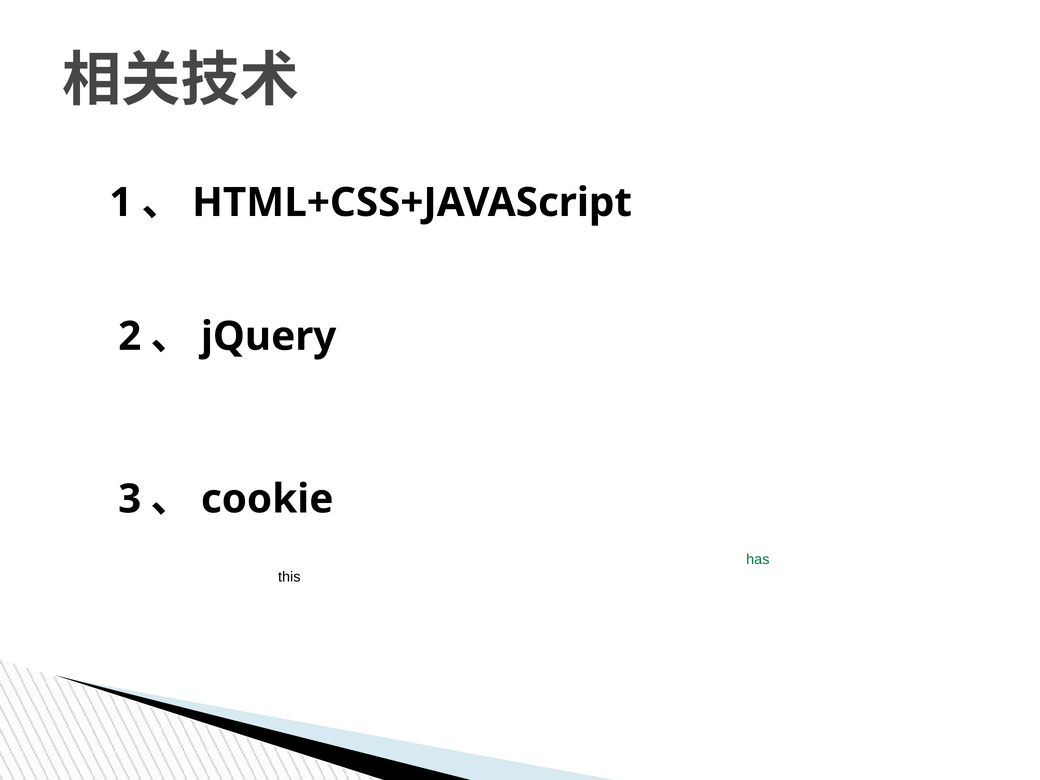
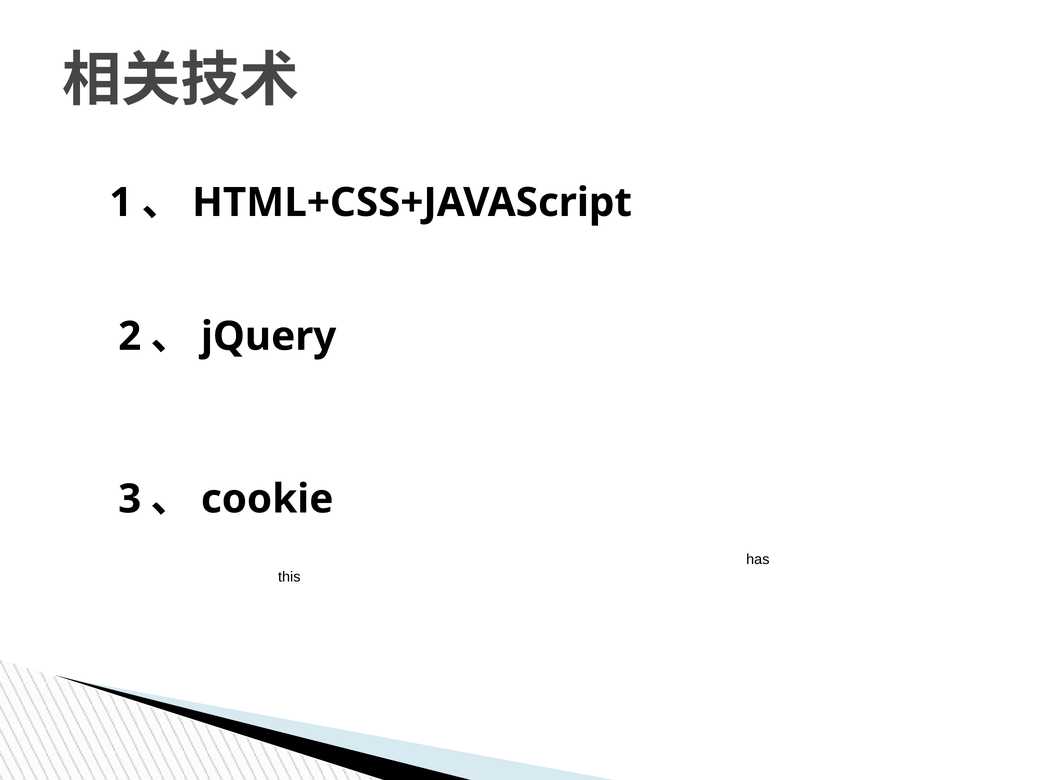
has colour: green -> black
